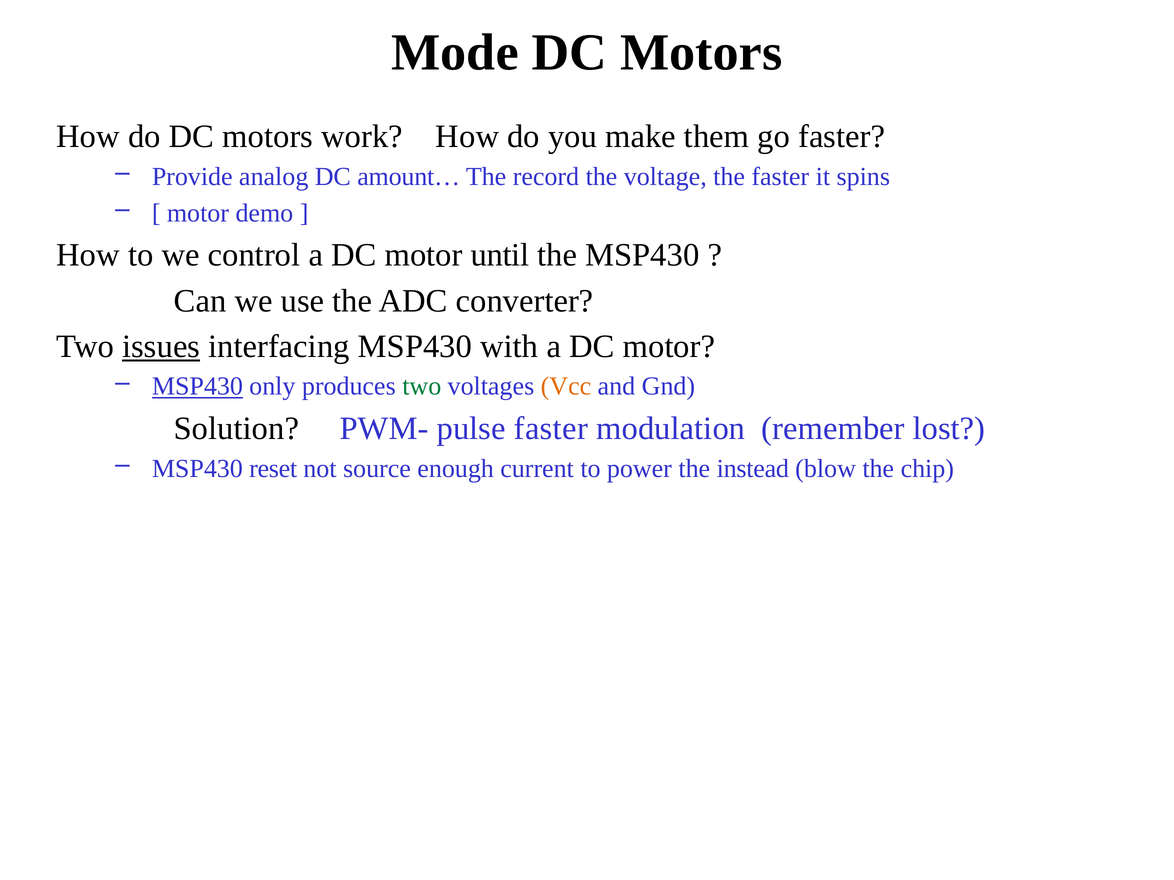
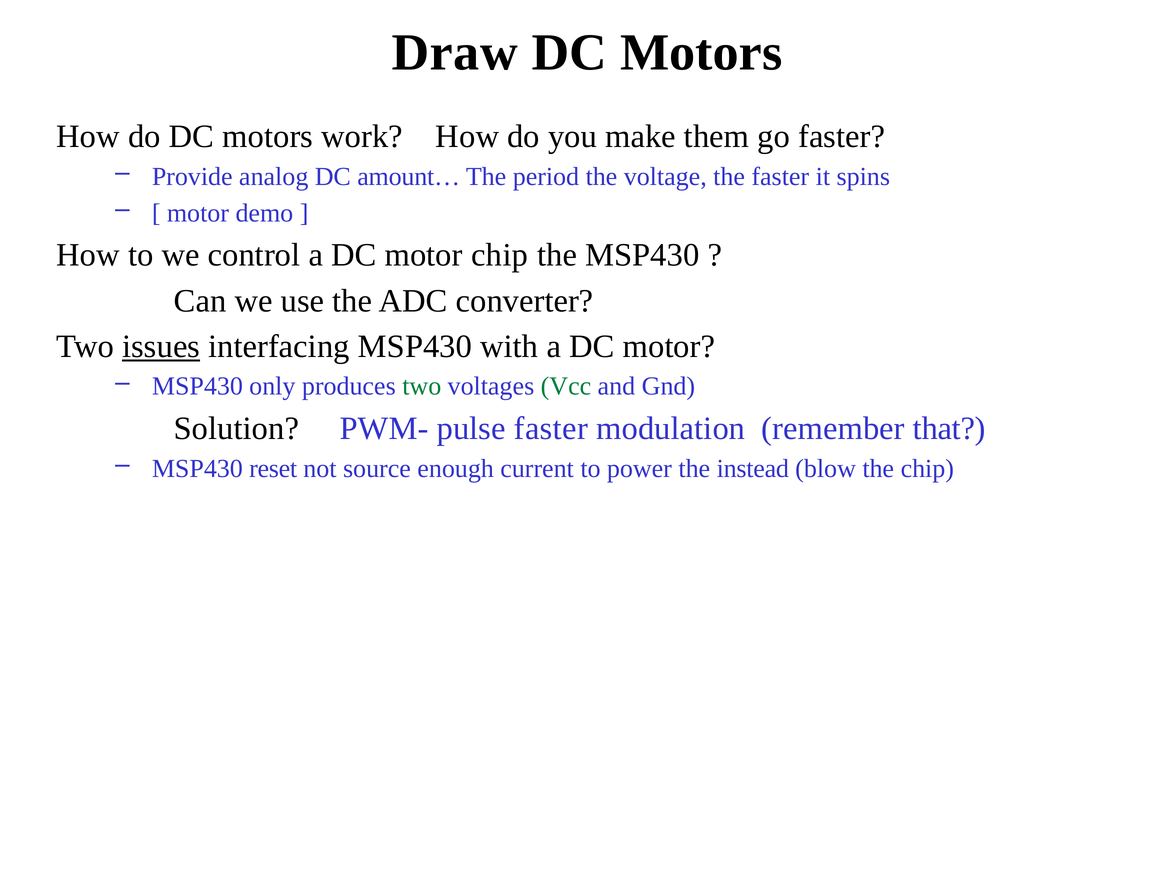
Mode: Mode -> Draw
record: record -> period
motor until: until -> chip
MSP430 at (197, 387) underline: present -> none
Vcc colour: orange -> green
lost: lost -> that
